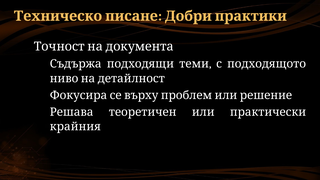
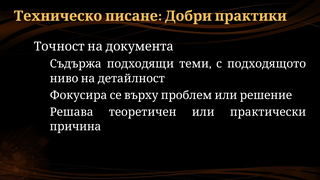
крайния: крайния -> причина
